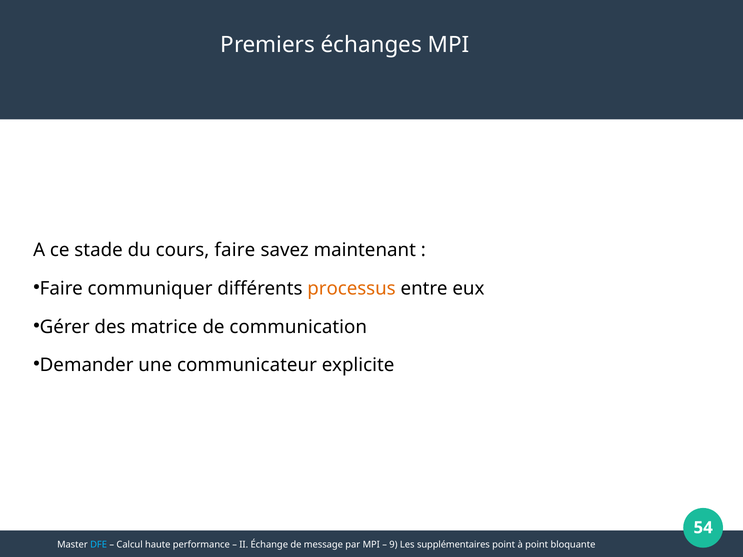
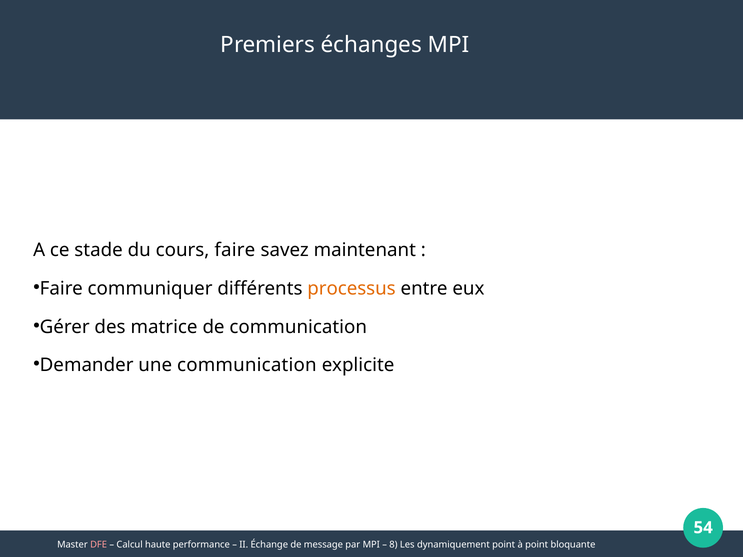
une communicateur: communicateur -> communication
DFE colour: light blue -> pink
9: 9 -> 8
supplémentaires: supplémentaires -> dynamiquement
